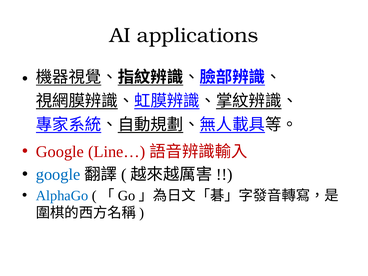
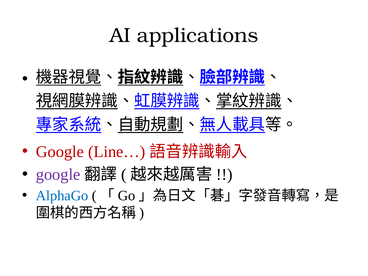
google at (58, 175) colour: blue -> purple
